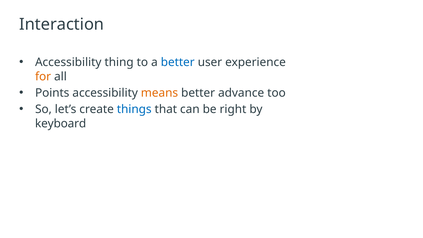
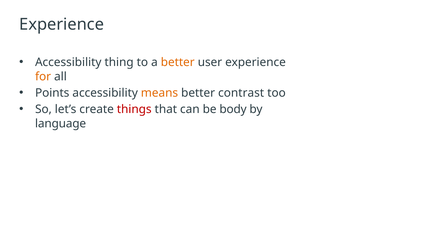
Interaction at (62, 24): Interaction -> Experience
better at (178, 62) colour: blue -> orange
advance: advance -> contrast
things colour: blue -> red
right: right -> body
keyboard: keyboard -> language
